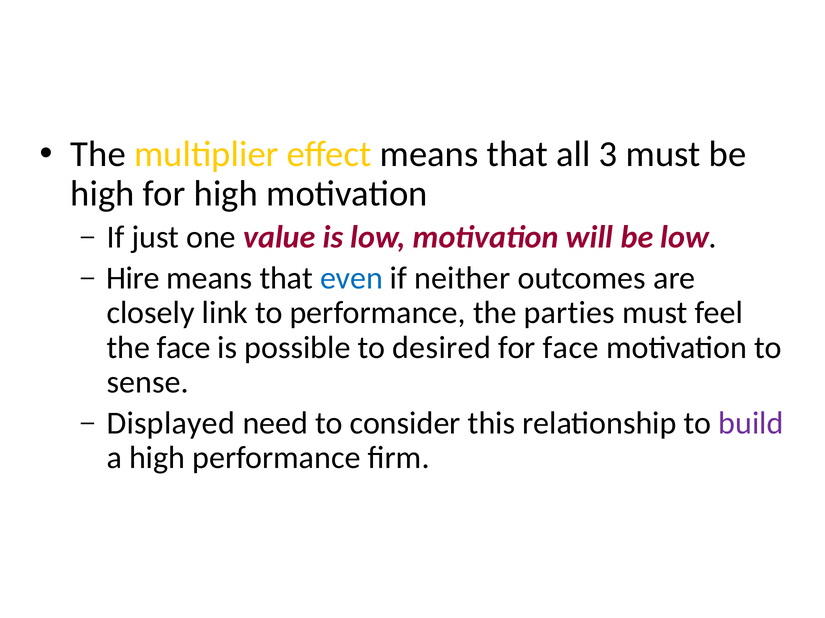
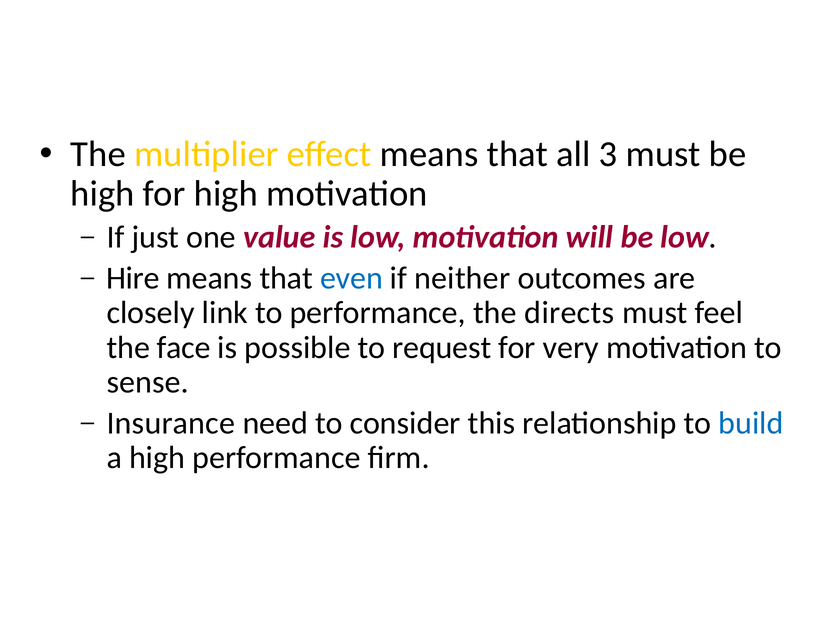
parties: parties -> directs
desired: desired -> request
for face: face -> very
Displayed: Displayed -> Insurance
build colour: purple -> blue
